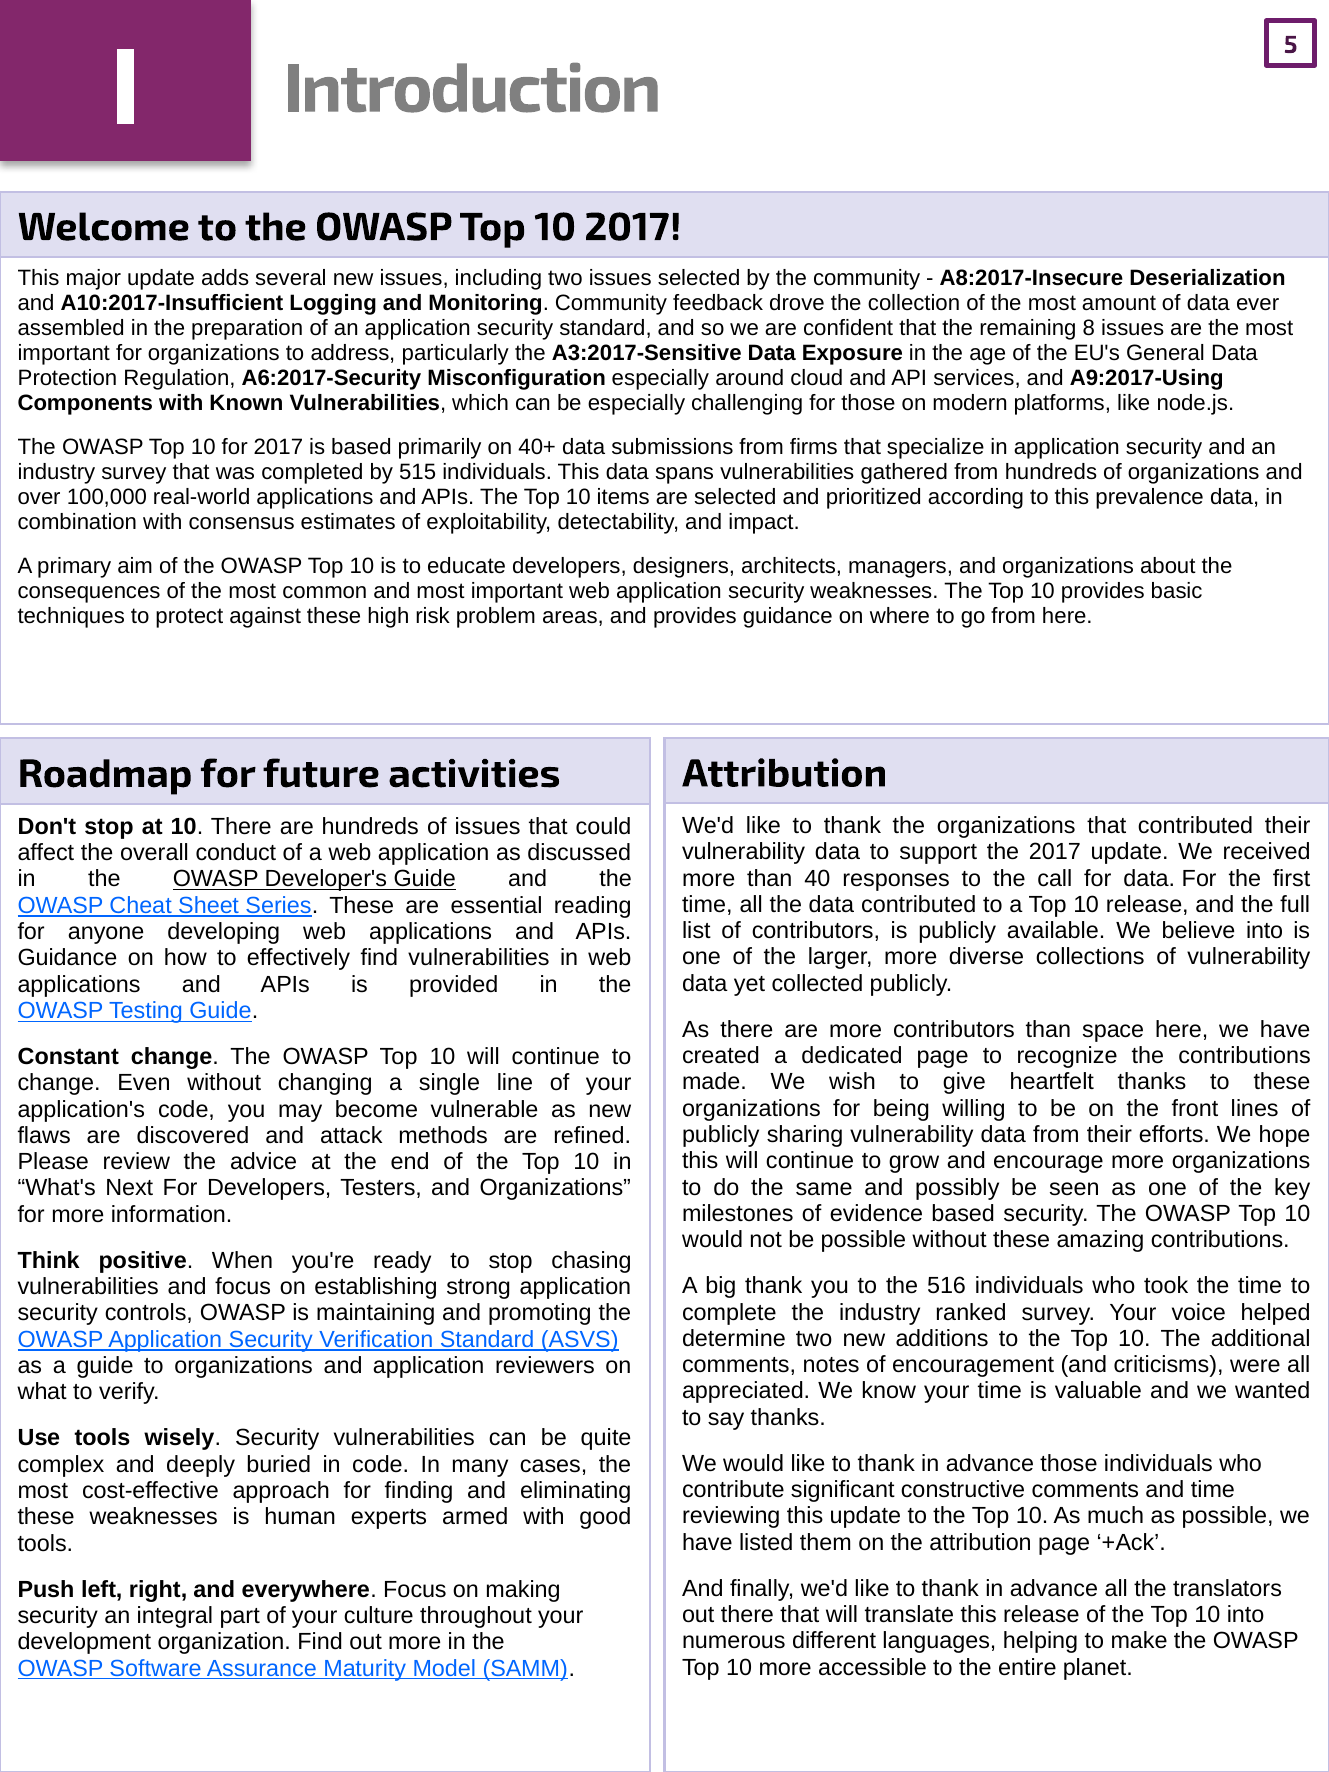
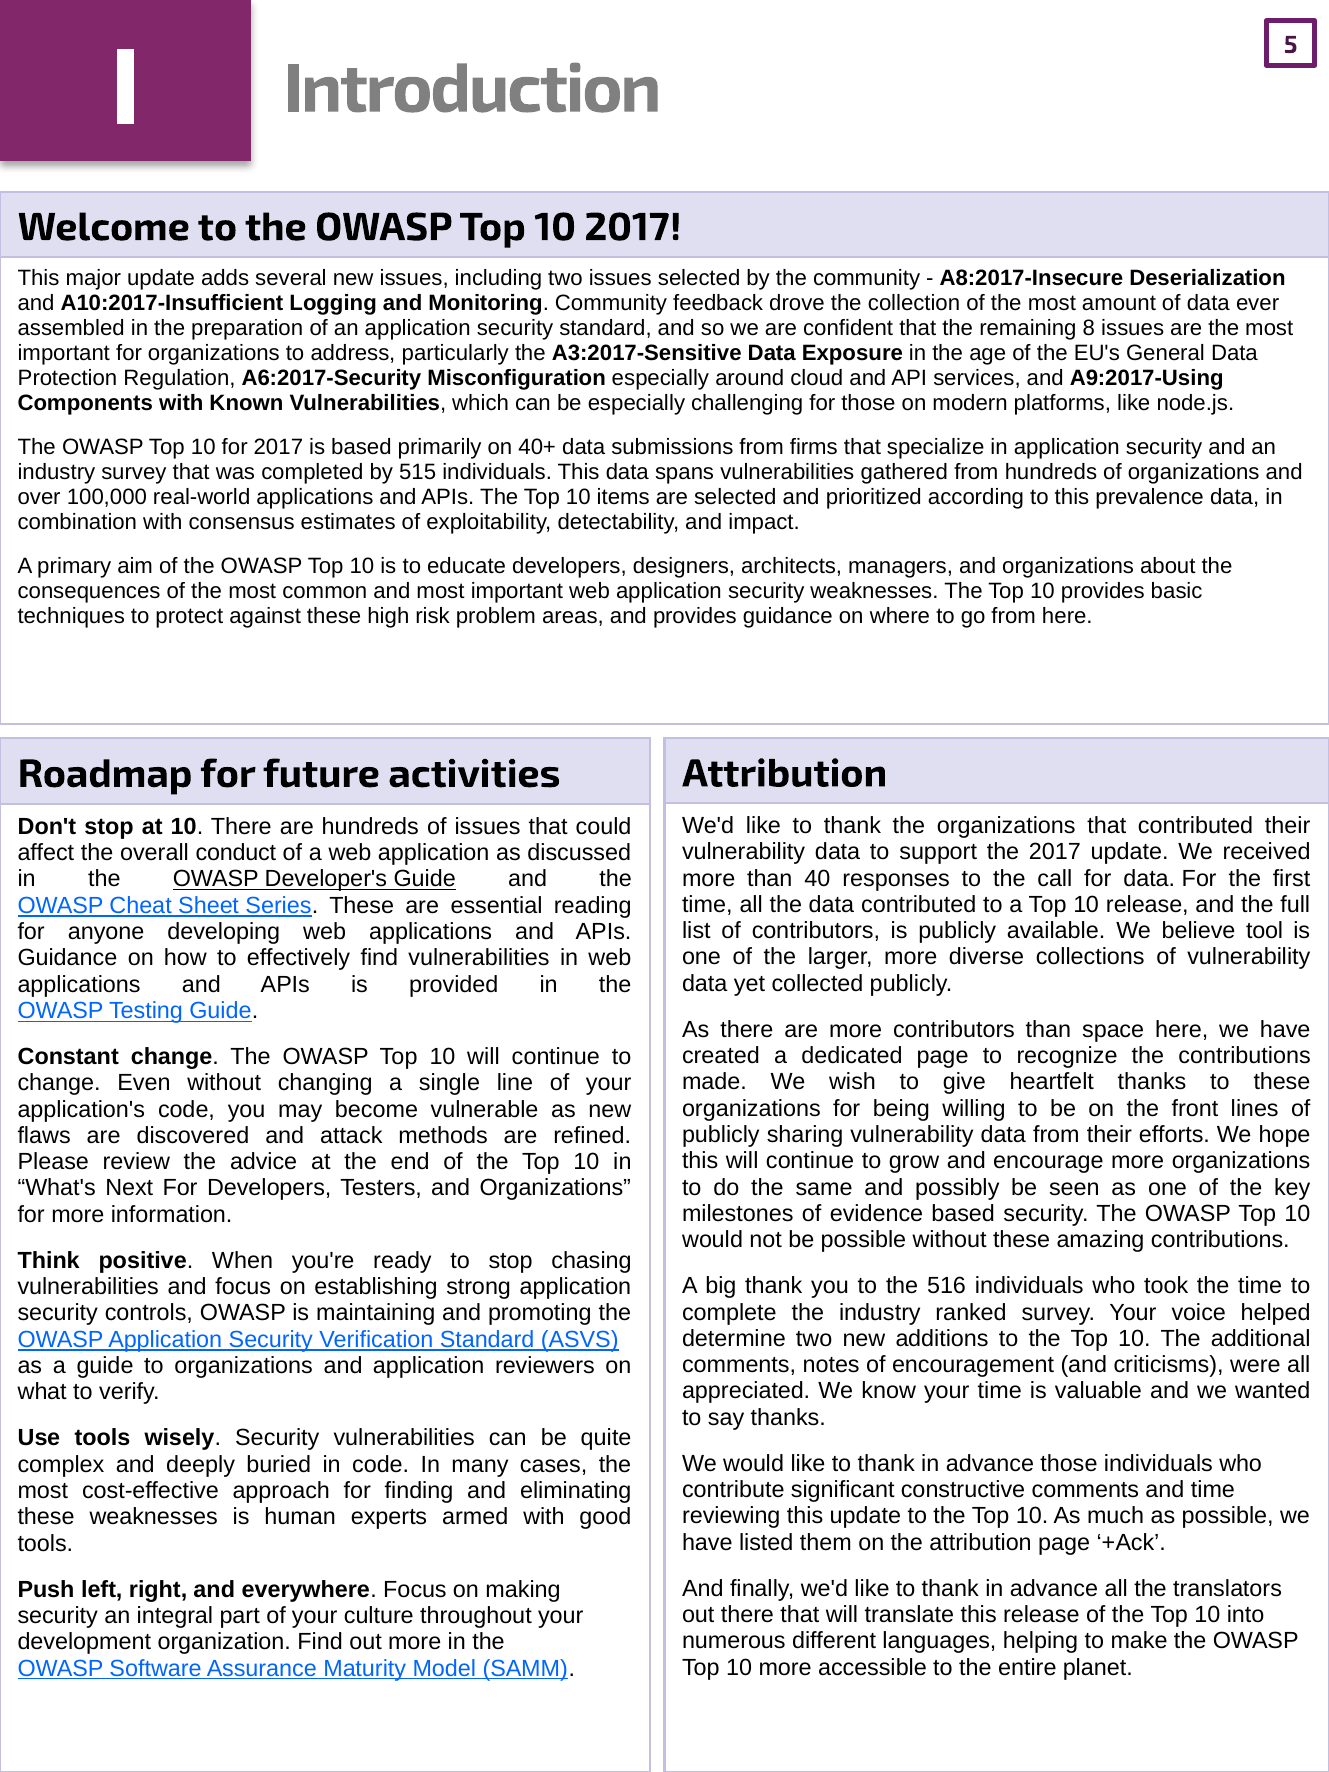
believe into: into -> tool
